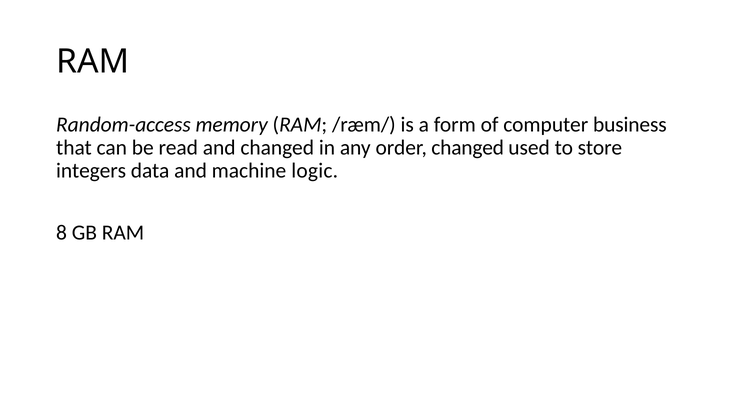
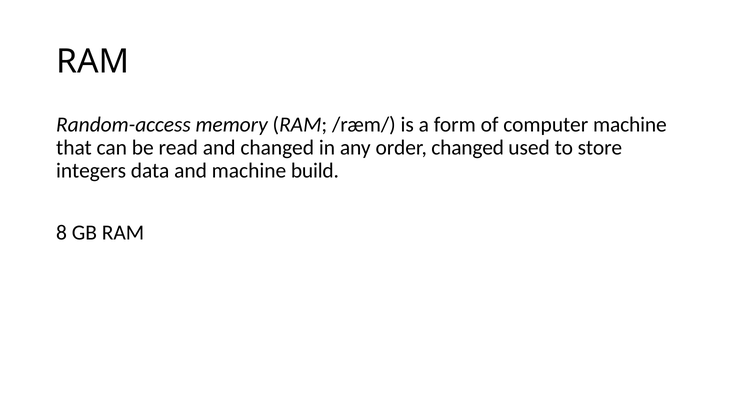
computer business: business -> machine
logic: logic -> build
